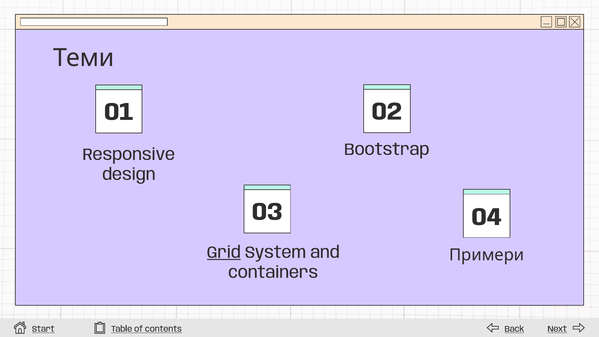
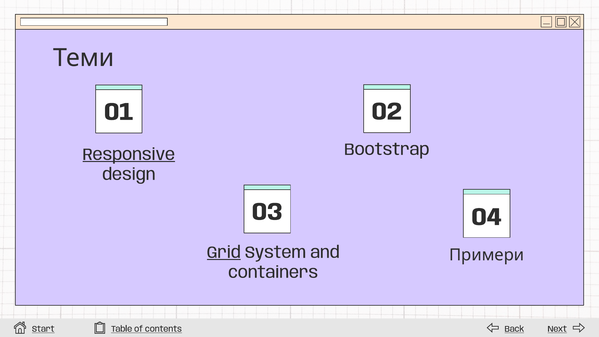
Responsive underline: none -> present
